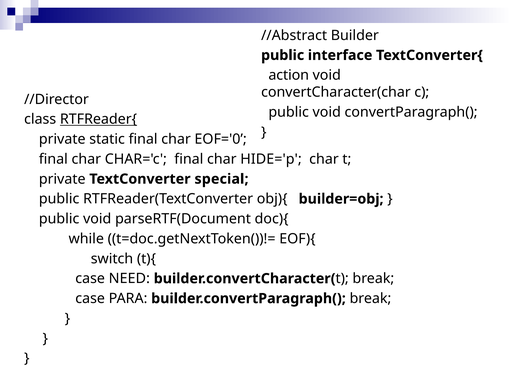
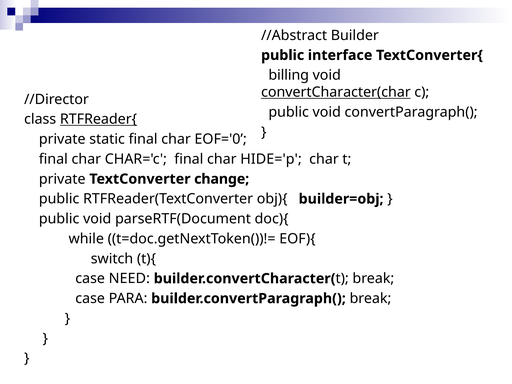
action: action -> billing
convertCharacter(char underline: none -> present
special: special -> change
